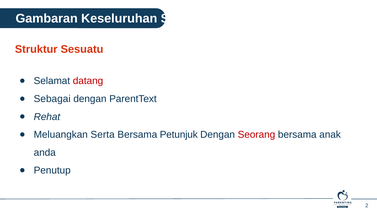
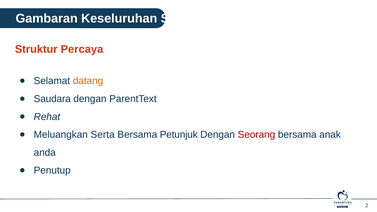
Sesuatu: Sesuatu -> Percaya
datang colour: red -> orange
Sebagai: Sebagai -> Saudara
